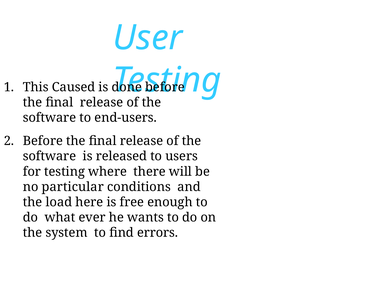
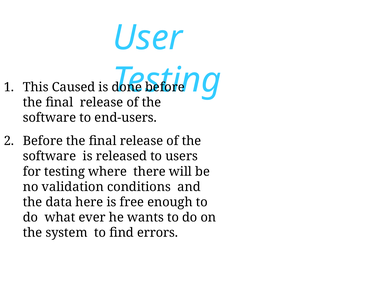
particular: particular -> validation
load: load -> data
